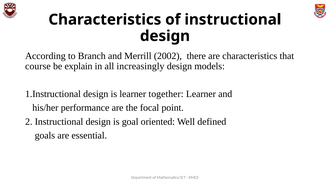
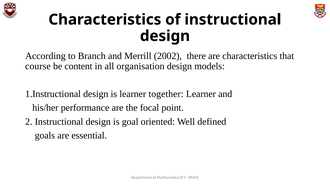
explain: explain -> content
increasingly: increasingly -> organisation
